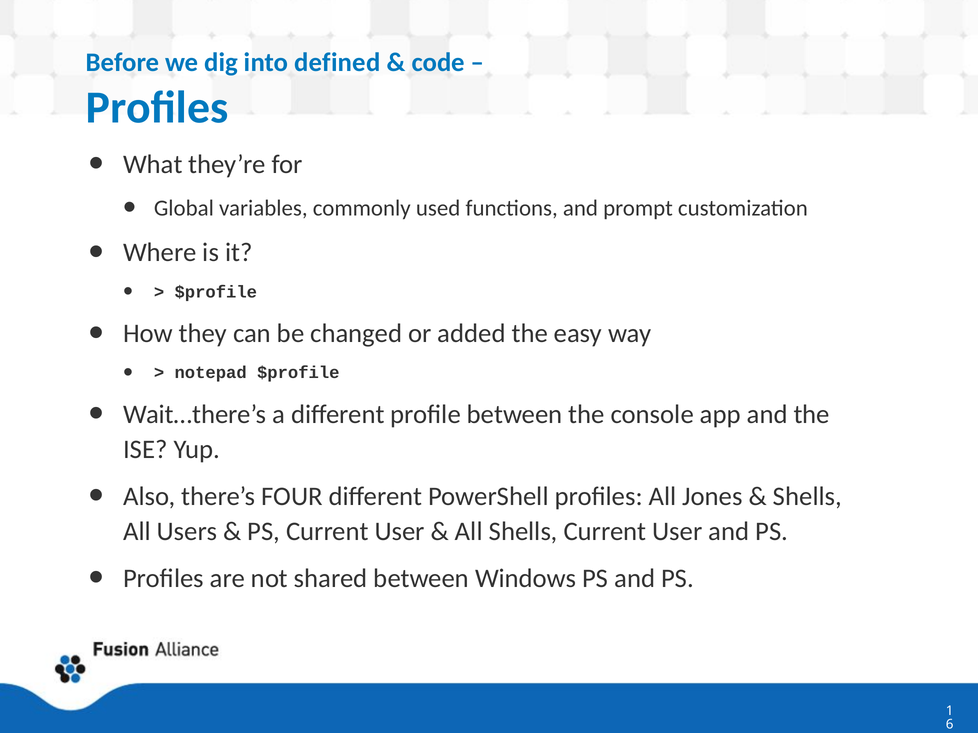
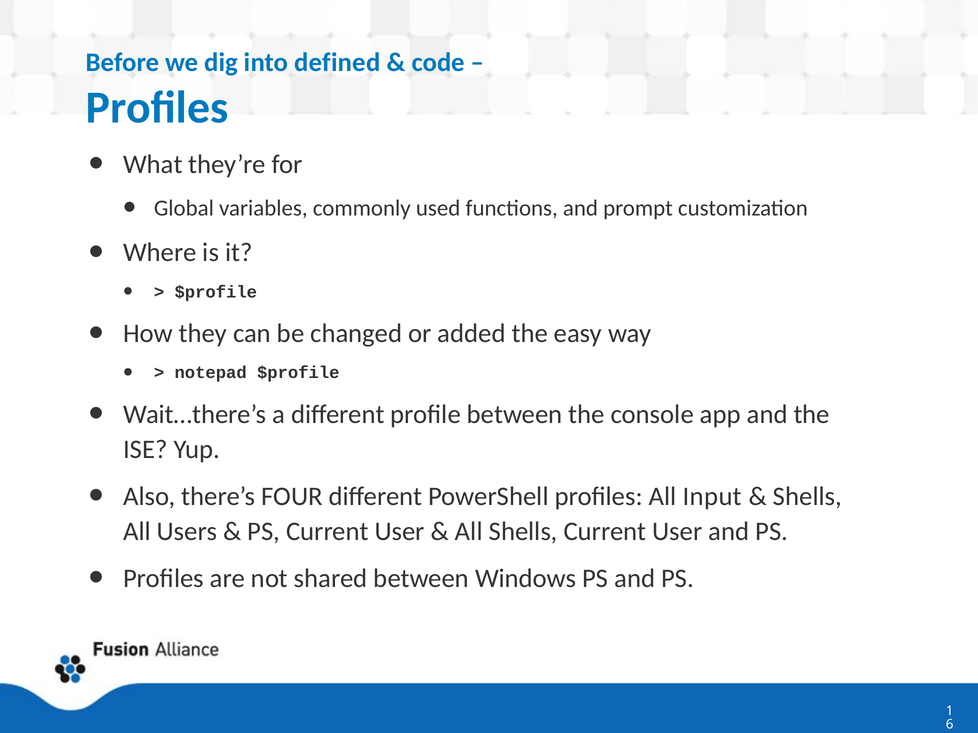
Jones: Jones -> Input
